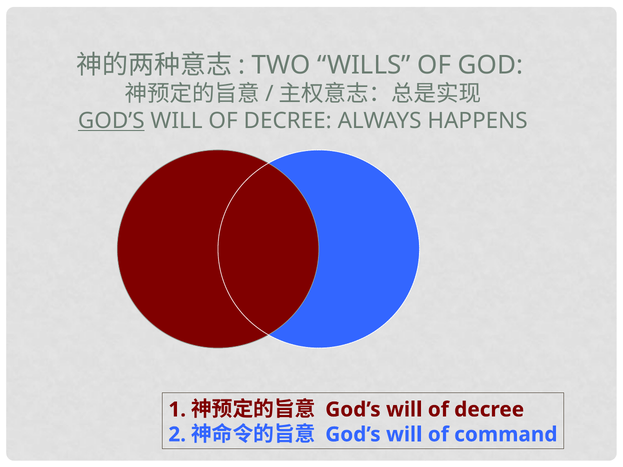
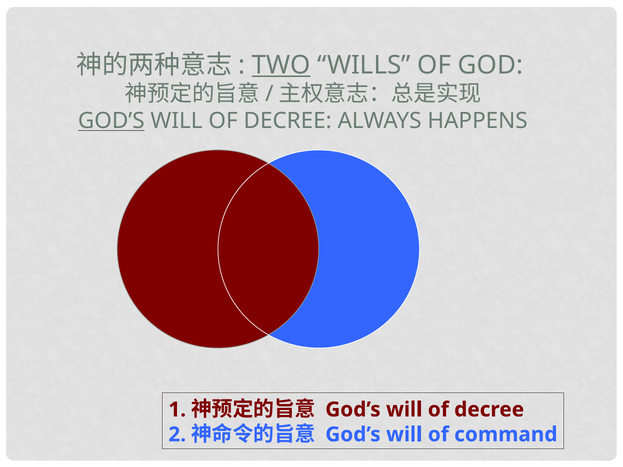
TWO underline: none -> present
